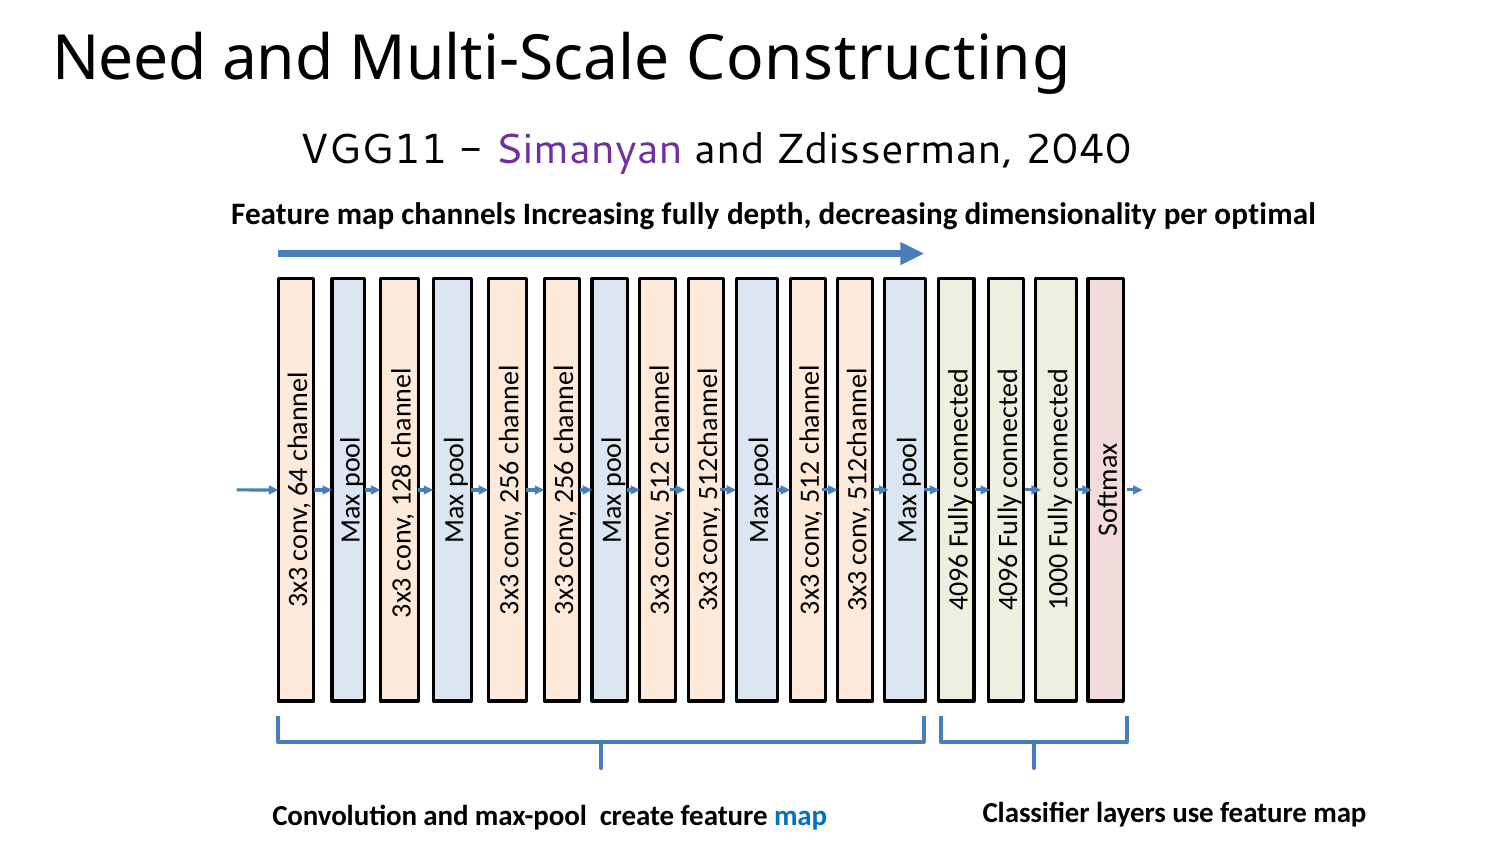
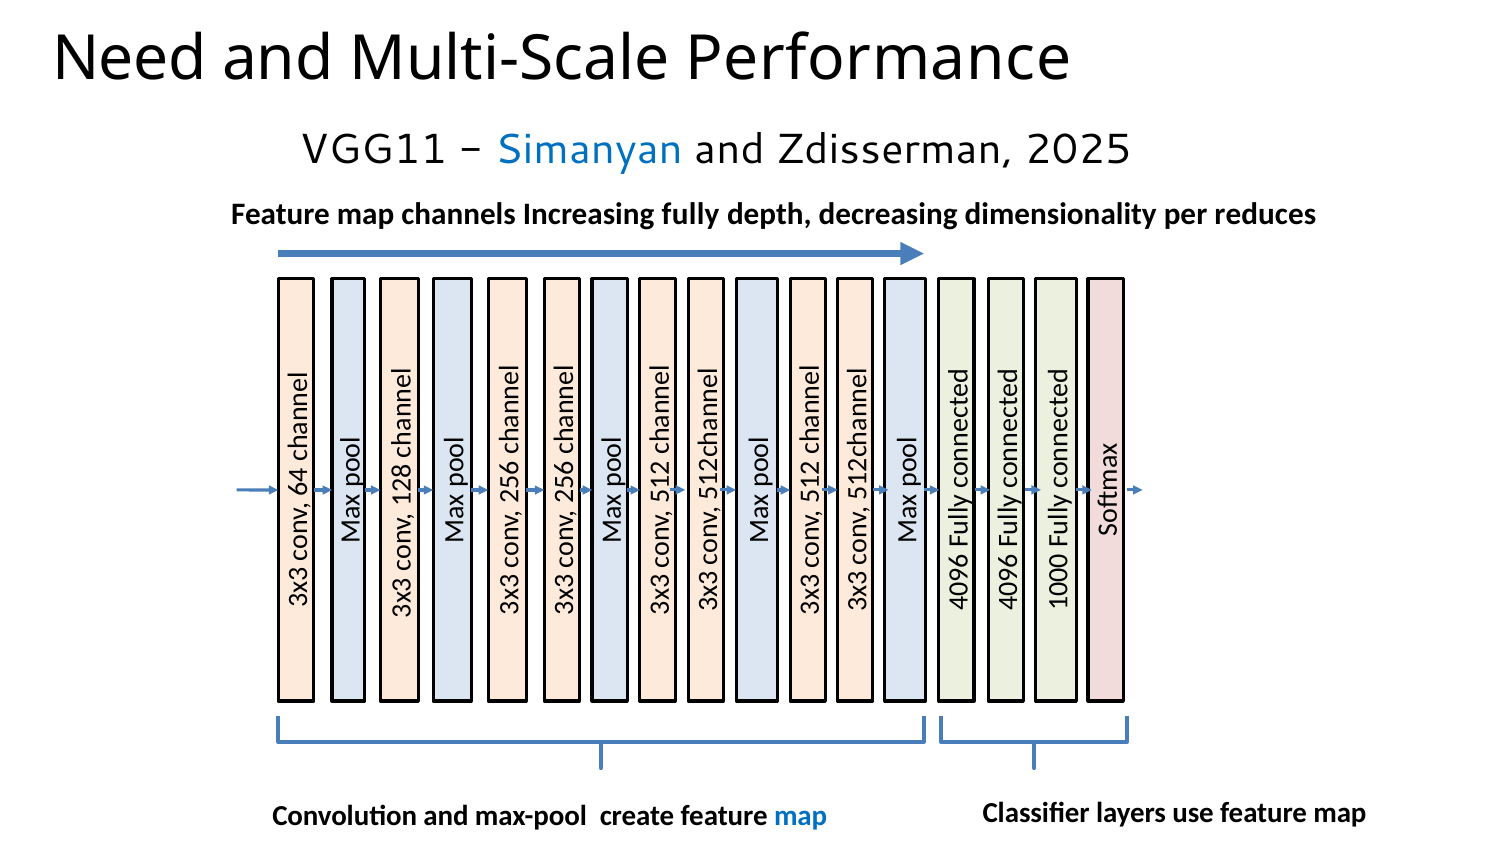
Constructing: Constructing -> Performance
Simanyan colour: purple -> blue
2040: 2040 -> 2025
optimal: optimal -> reduces
